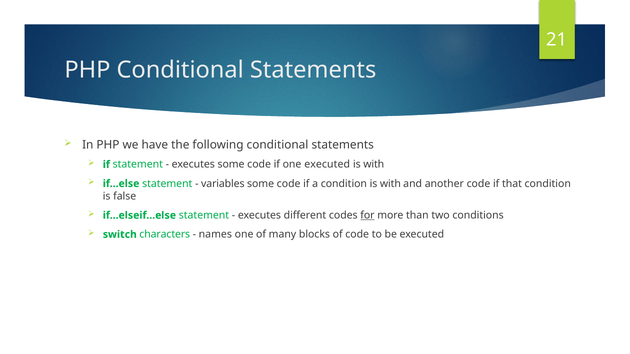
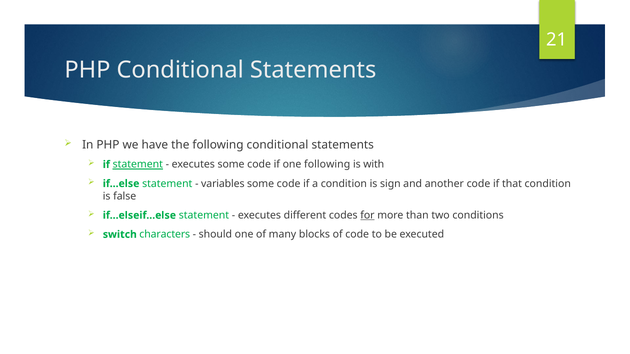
statement at (138, 165) underline: none -> present
one executed: executed -> following
condition is with: with -> sign
names: names -> should
